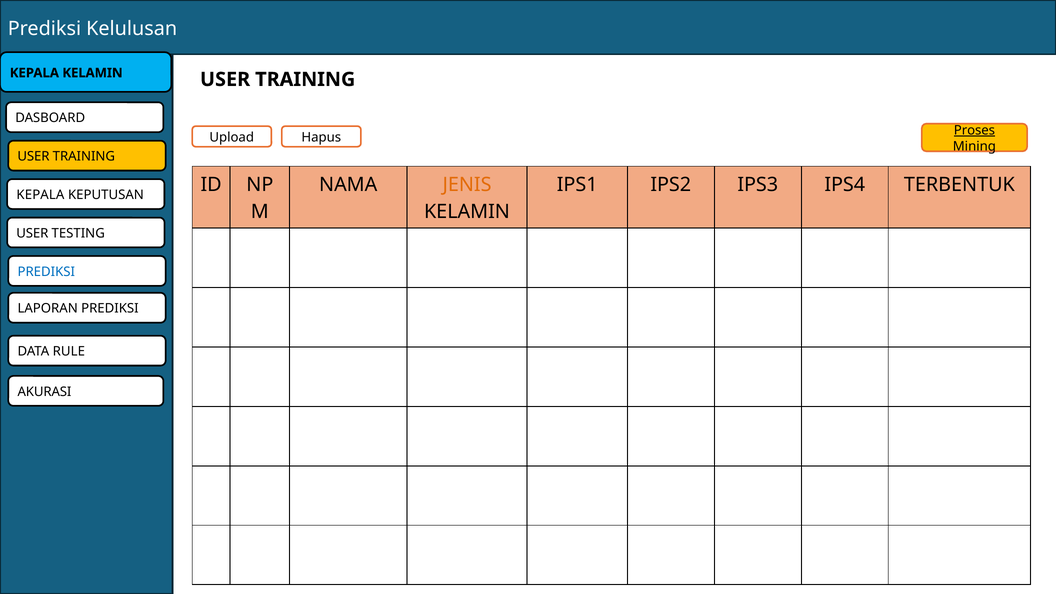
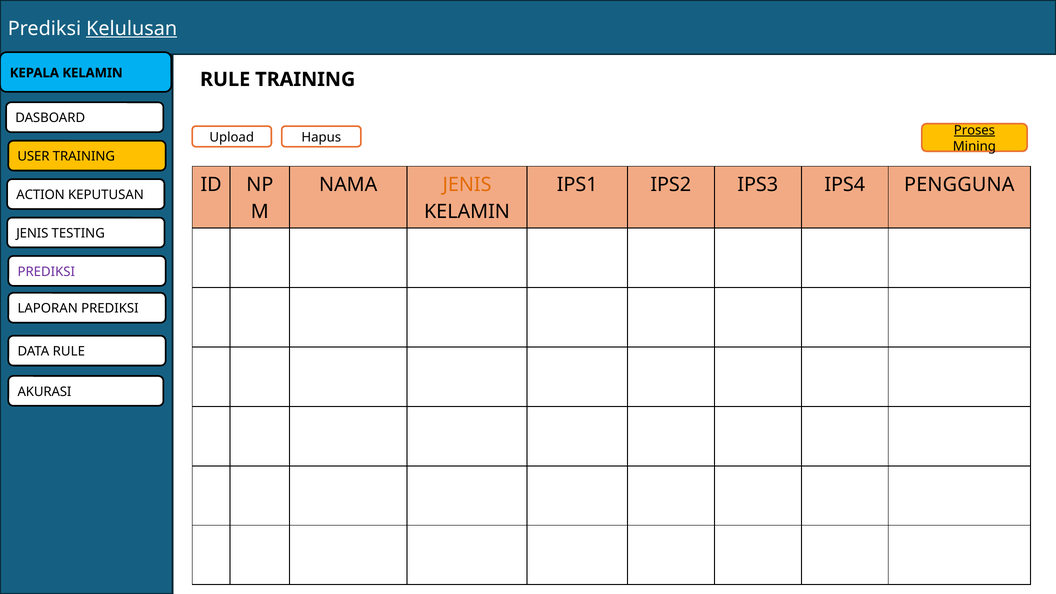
Kelulusan underline: none -> present
USER at (225, 79): USER -> RULE
TERBENTUK: TERBENTUK -> PENGGUNA
KEPALA at (40, 195): KEPALA -> ACTION
USER at (32, 233): USER -> JENIS
PREDIKSI at (46, 272) colour: blue -> purple
